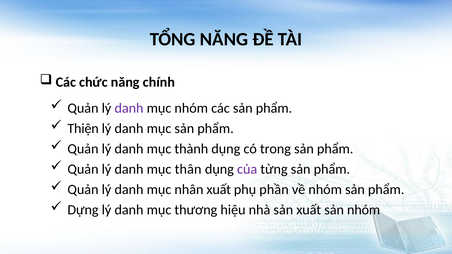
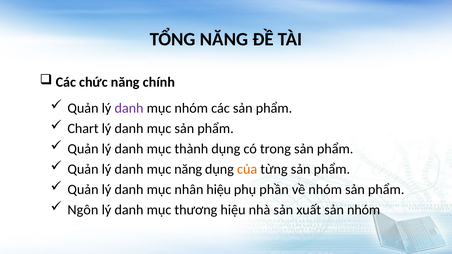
Thiện: Thiện -> Chart
mục thân: thân -> năng
của colour: purple -> orange
nhân xuất: xuất -> hiệu
Dựng: Dựng -> Ngôn
